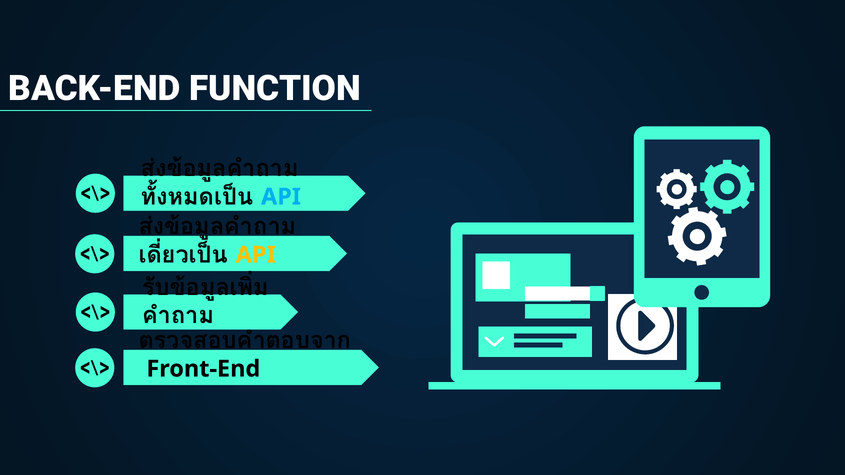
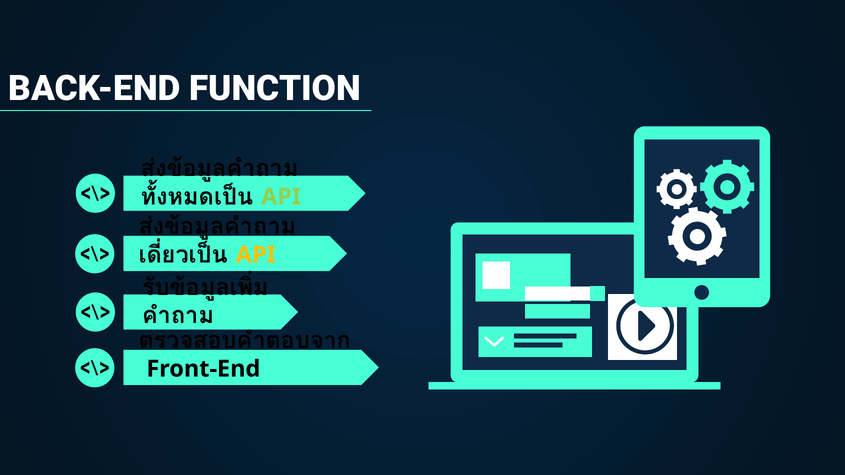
API at (281, 197) colour: light blue -> light green
